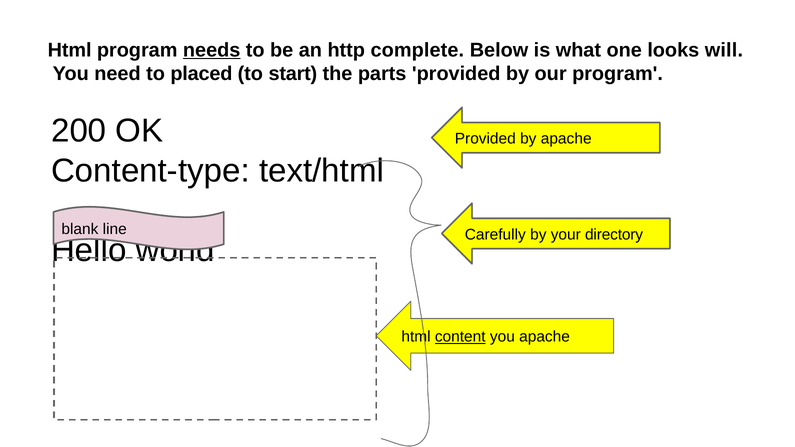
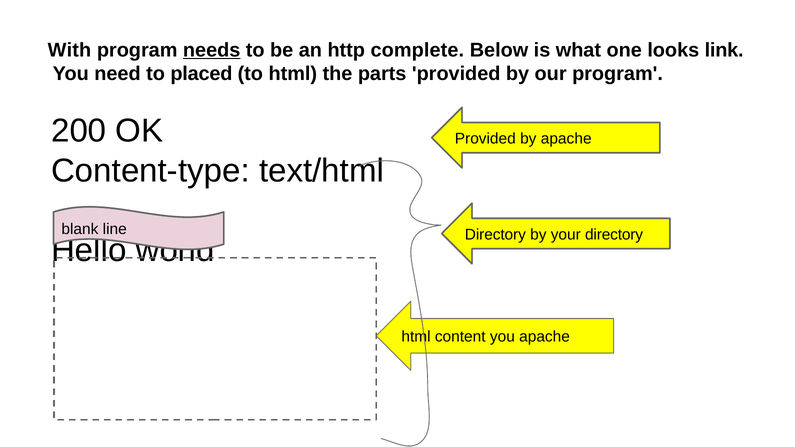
Html at (70, 50): Html -> With
will: will -> link
to start: start -> html
Carefully at (495, 235): Carefully -> Directory
content underline: present -> none
